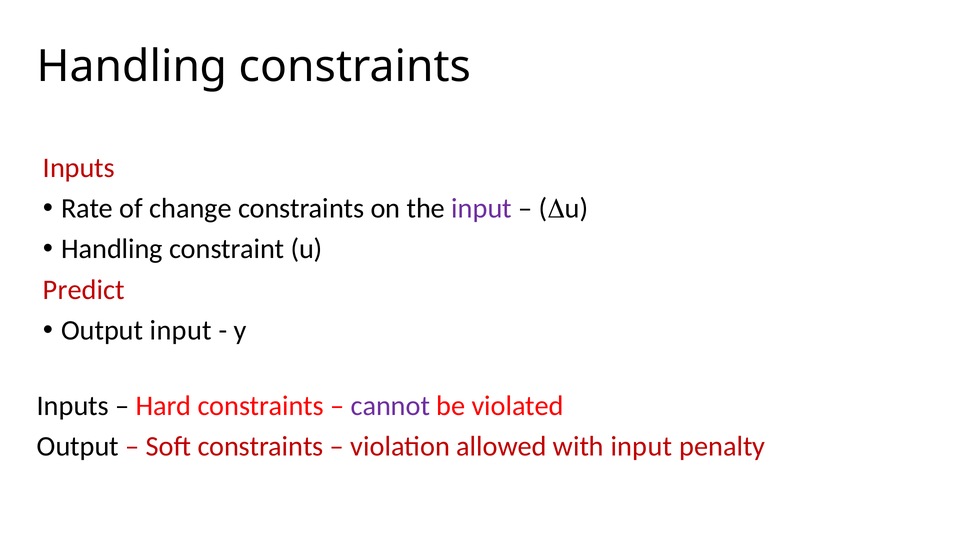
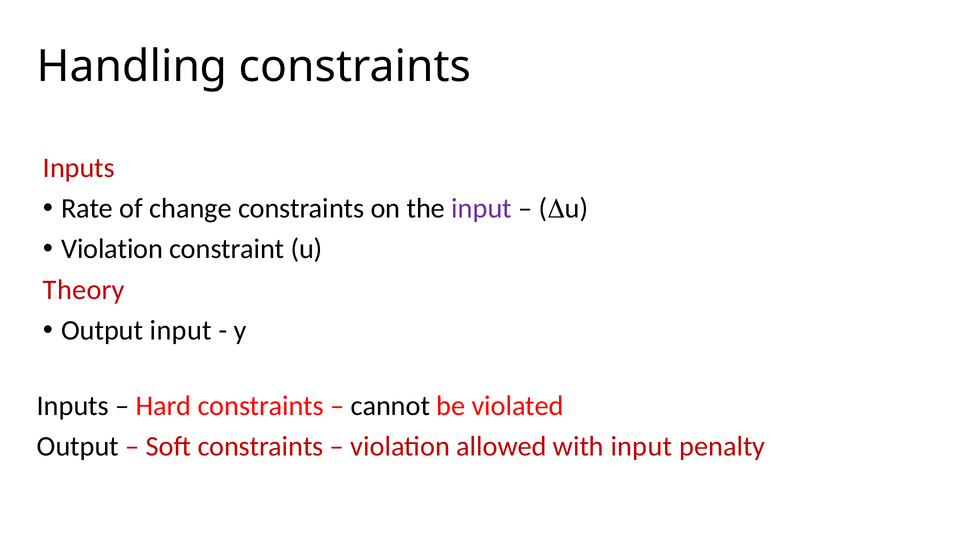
Handling at (112, 249): Handling -> Violation
Predict: Predict -> Theory
cannot colour: purple -> black
